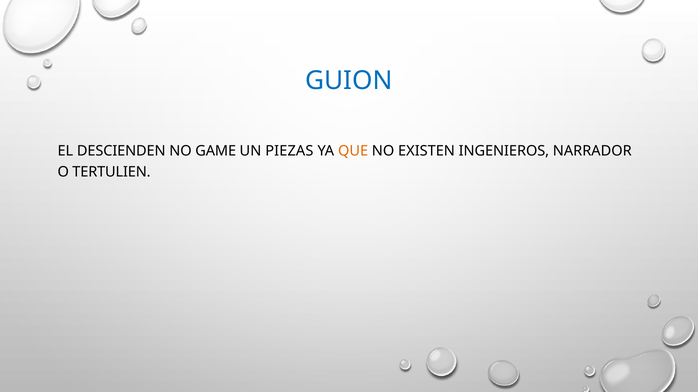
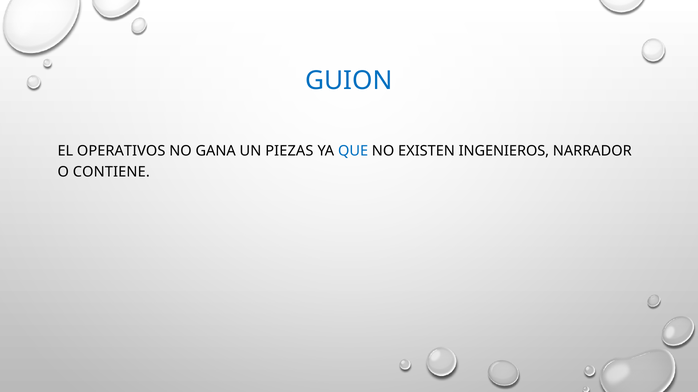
DESCIENDEN: DESCIENDEN -> OPERATIVOS
GAME: GAME -> GANA
QUE colour: orange -> blue
TERTULIEN: TERTULIEN -> CONTIENE
